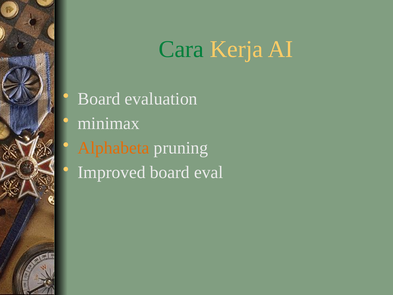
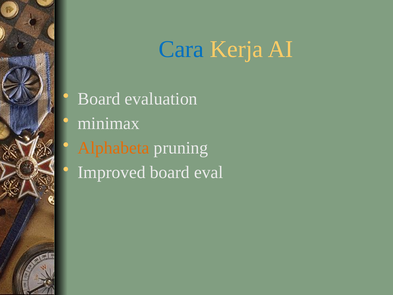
Cara colour: green -> blue
